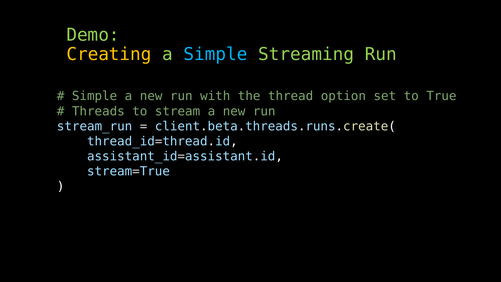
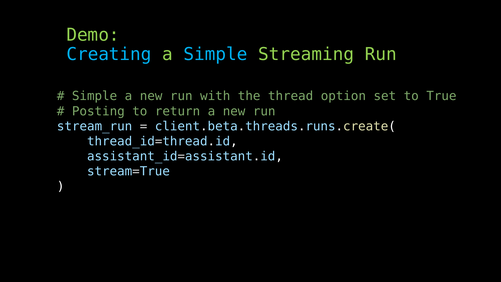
Creating colour: yellow -> light blue
Threads: Threads -> Posting
stream: stream -> return
